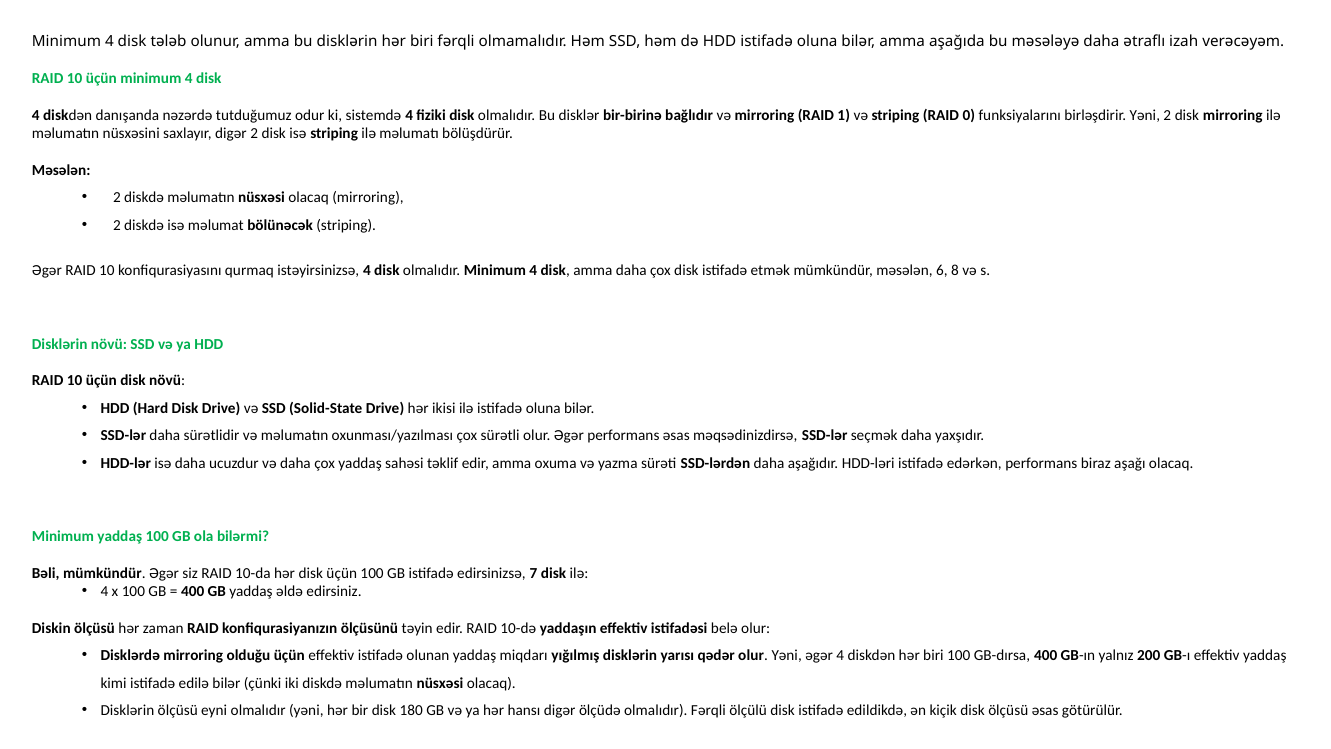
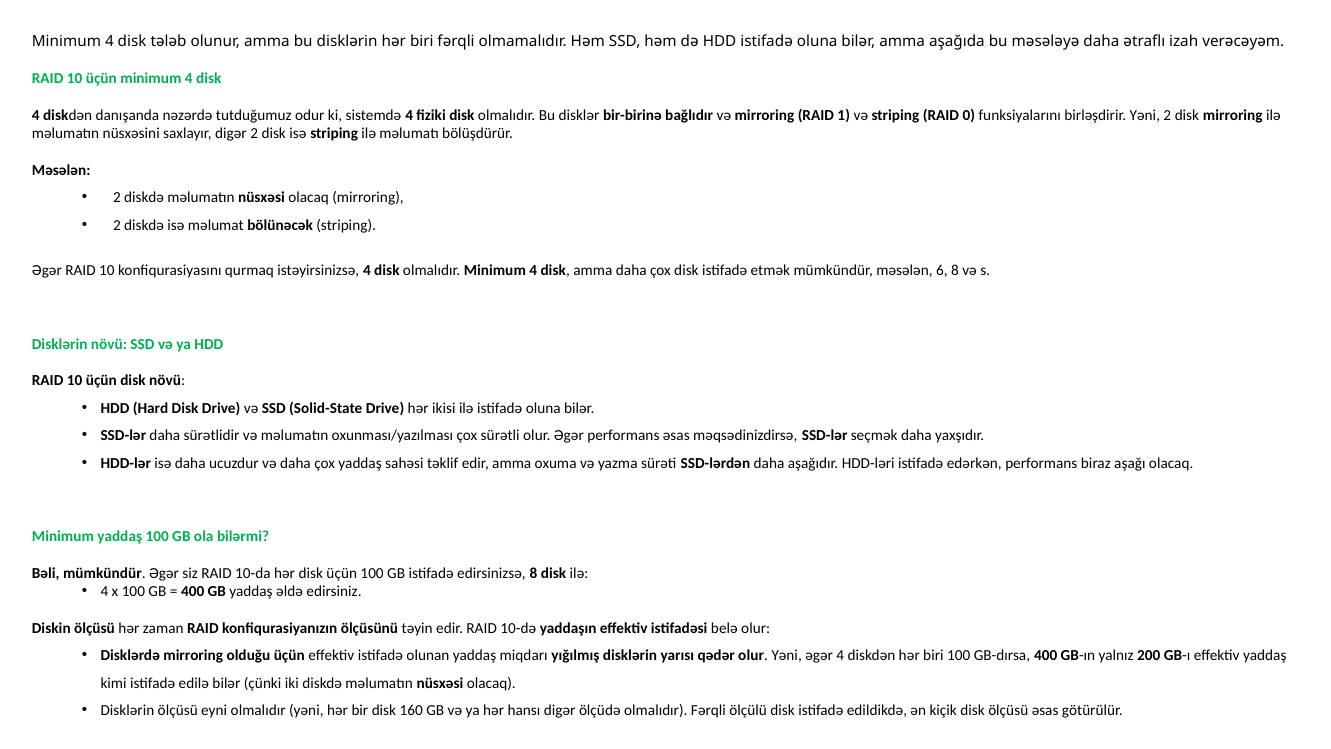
edirsinizsə 7: 7 -> 8
180: 180 -> 160
